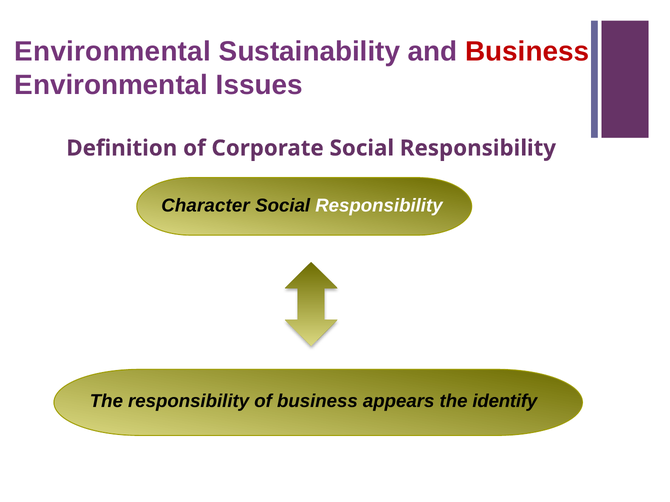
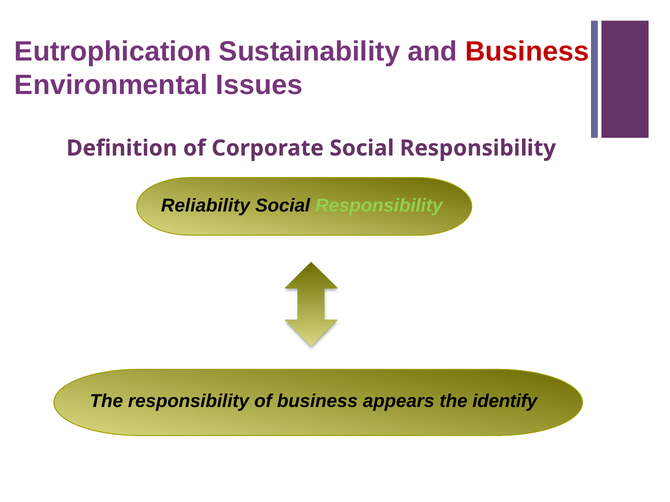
Environmental at (113, 52): Environmental -> Eutrophication
Character: Character -> Reliability
Responsibility at (379, 206) colour: white -> light green
